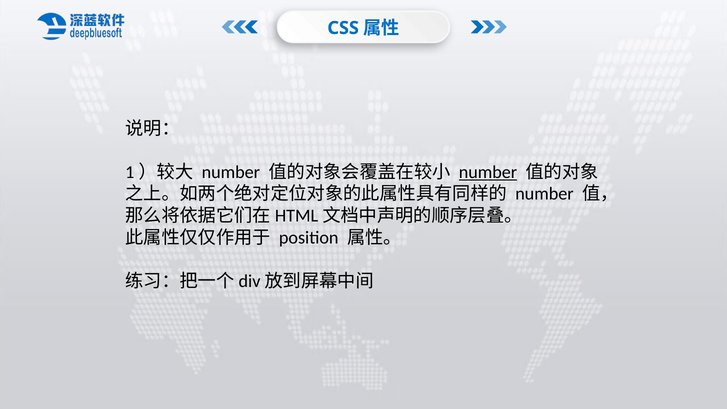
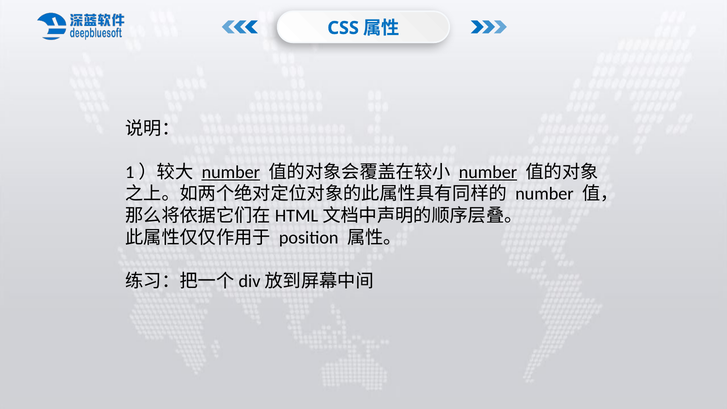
number at (231, 172) underline: none -> present
